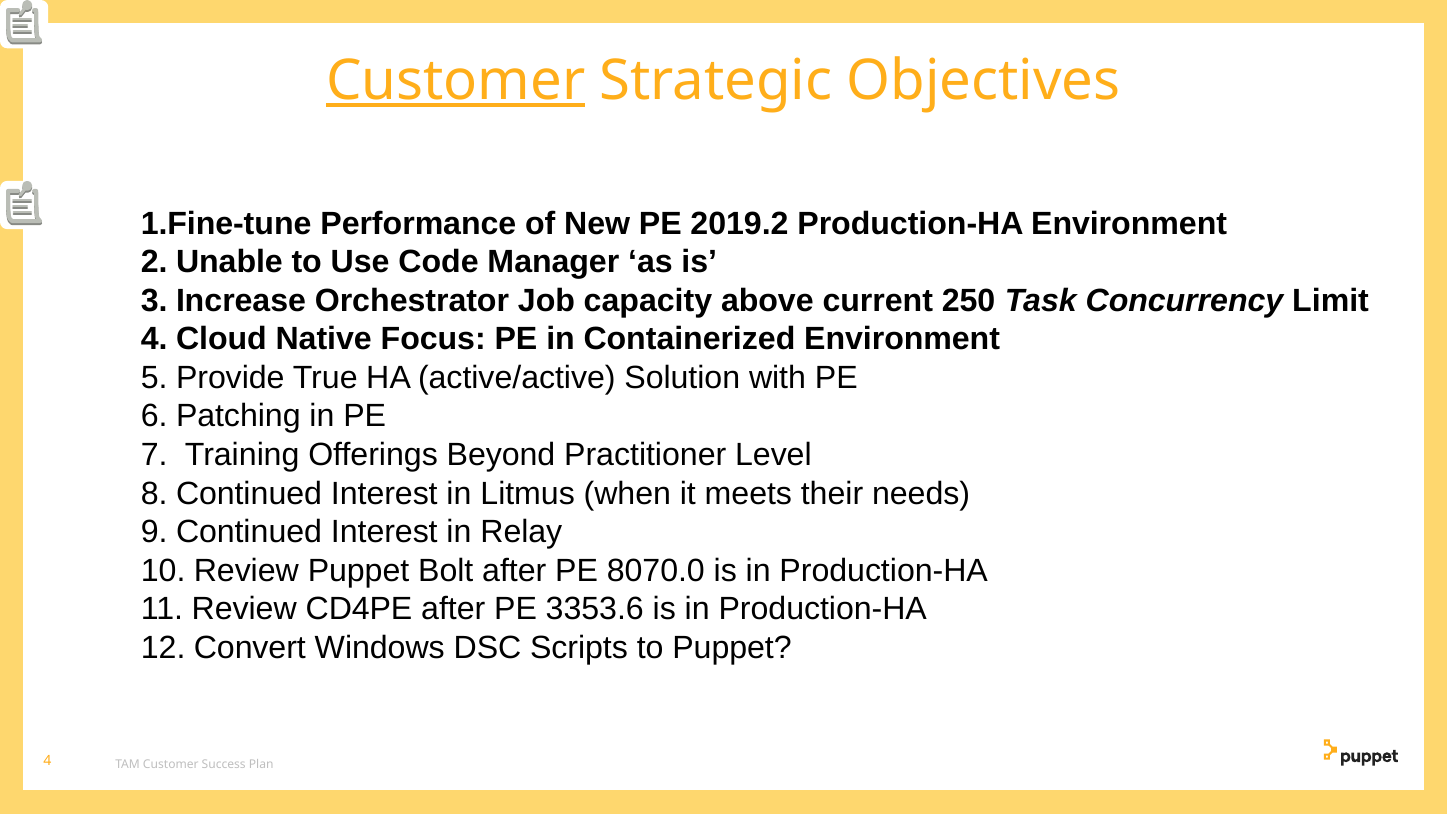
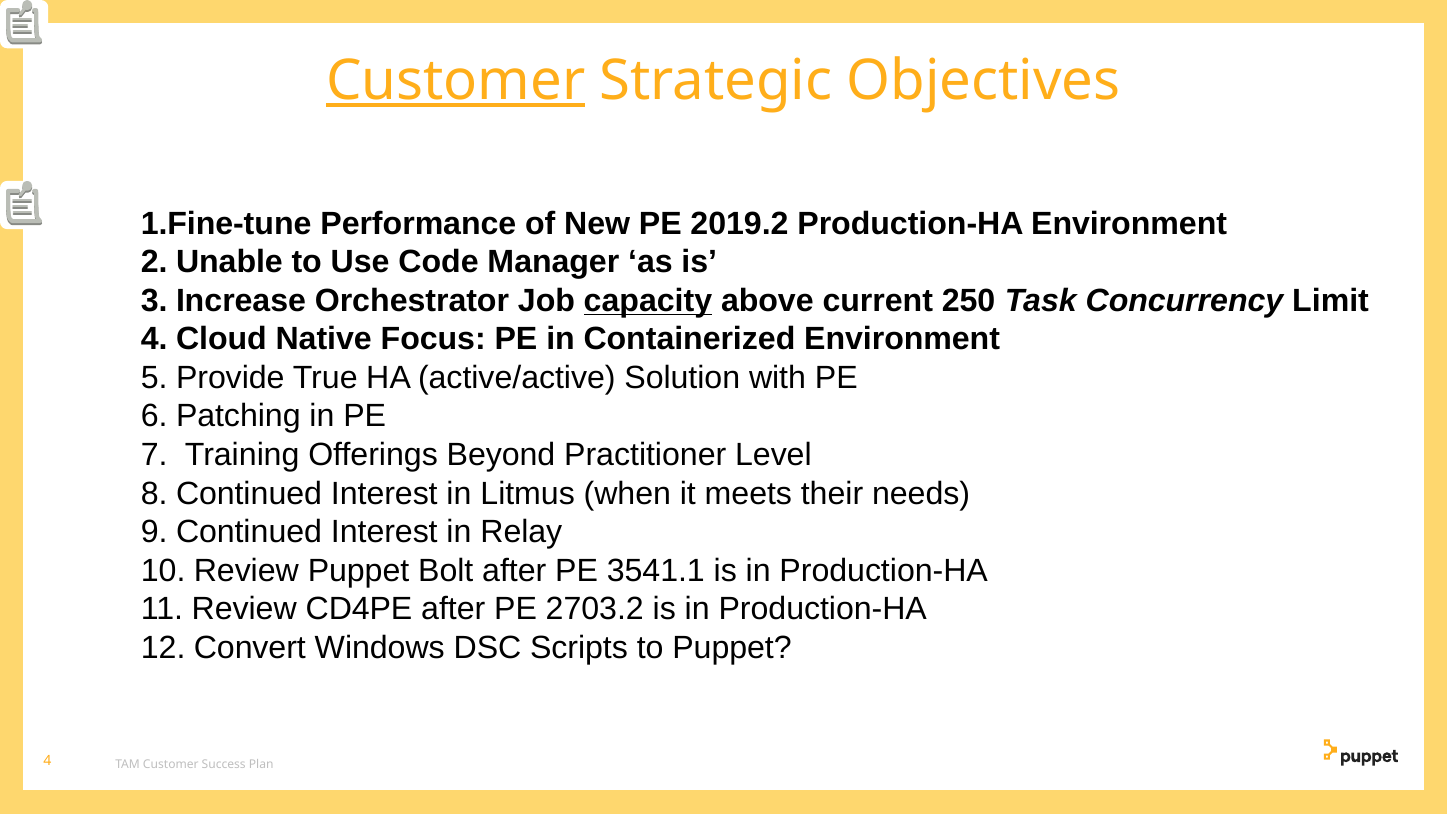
capacity underline: none -> present
8070.0: 8070.0 -> 3541.1
3353.6: 3353.6 -> 2703.2
